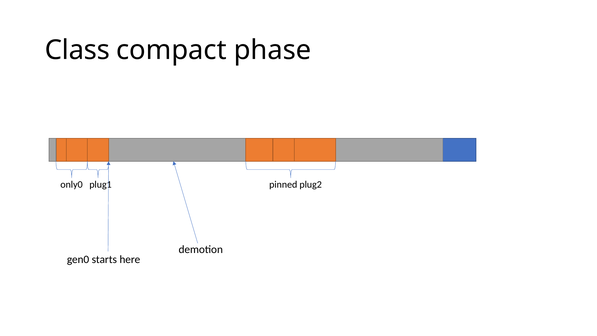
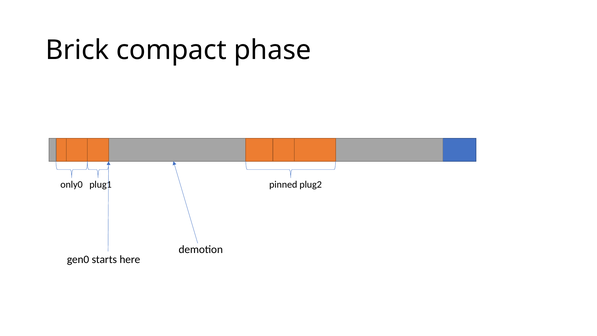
Class: Class -> Brick
